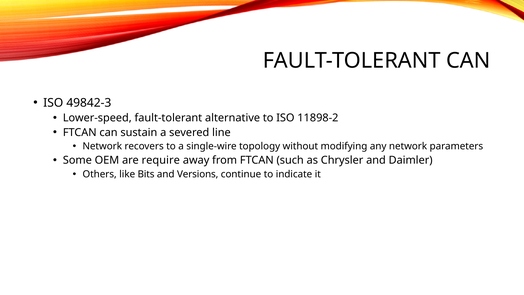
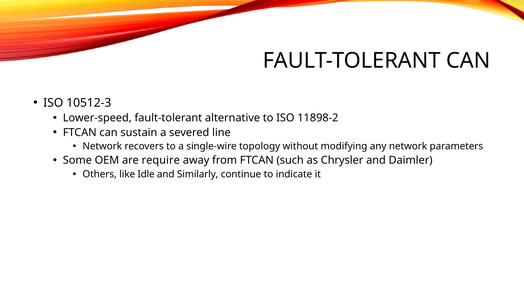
49842-3: 49842-3 -> 10512-3
Bits: Bits -> Idle
Versions: Versions -> Similarly
